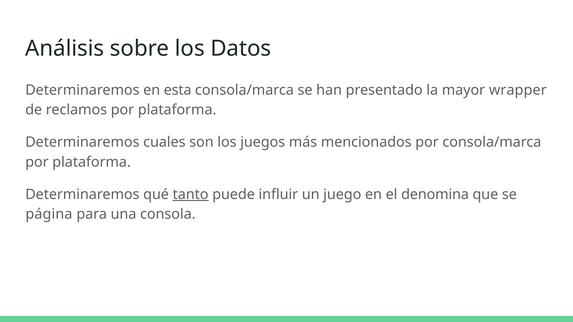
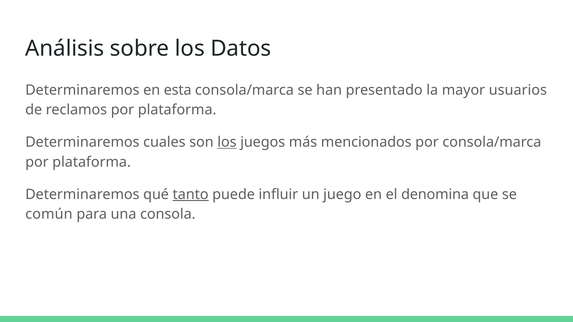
wrapper: wrapper -> usuarios
los at (227, 142) underline: none -> present
página: página -> común
